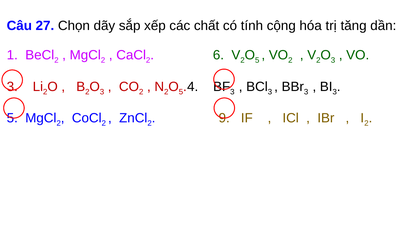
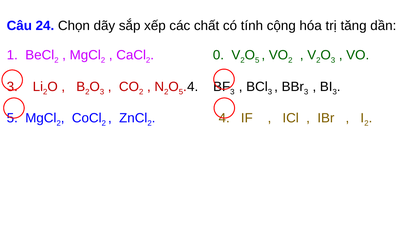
27: 27 -> 24
6: 6 -> 0
9: 9 -> 4
